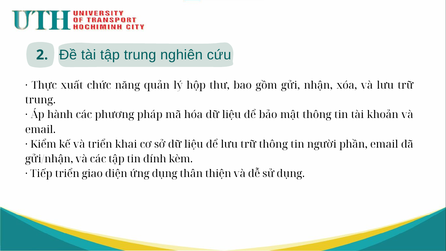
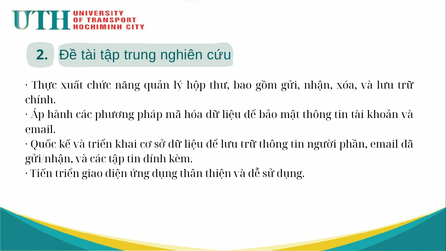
trung at (40, 100): trung -> chính
Kiểm: Kiểm -> Quốc
Tiếp: Tiếp -> Tiến
